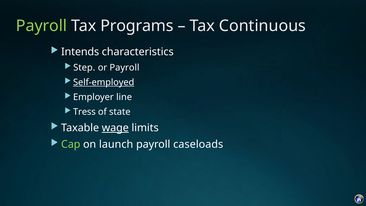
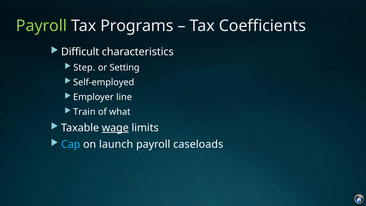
Continuous: Continuous -> Coefficients
Intends: Intends -> Difficult
or Payroll: Payroll -> Setting
Self-employed underline: present -> none
Tress: Tress -> Train
state: state -> what
Cap colour: light green -> light blue
